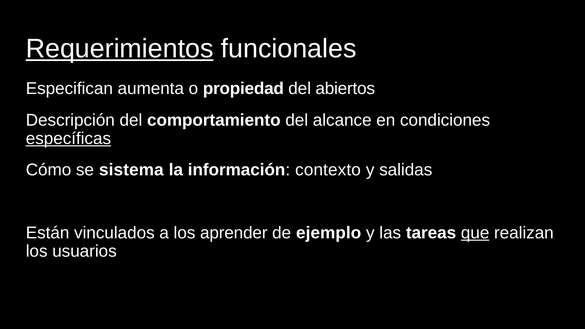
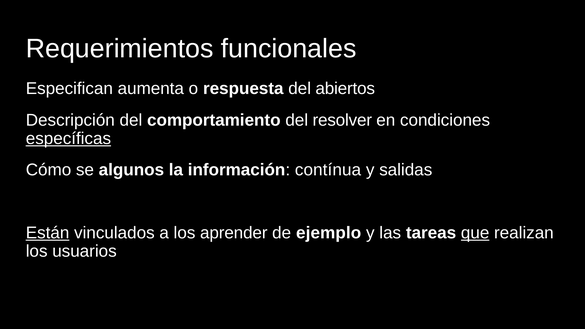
Requerimientos underline: present -> none
propiedad: propiedad -> respuesta
alcance: alcance -> resolver
sistema: sistema -> algunos
contexto: contexto -> contínua
Están underline: none -> present
